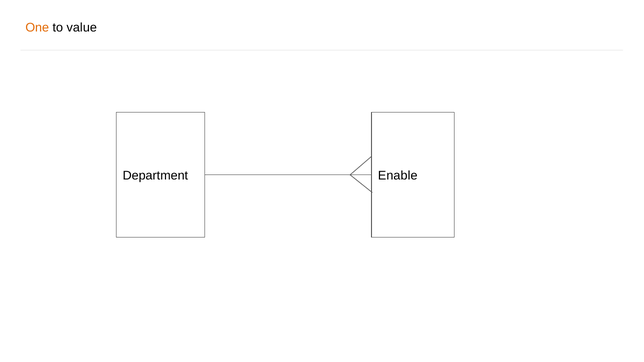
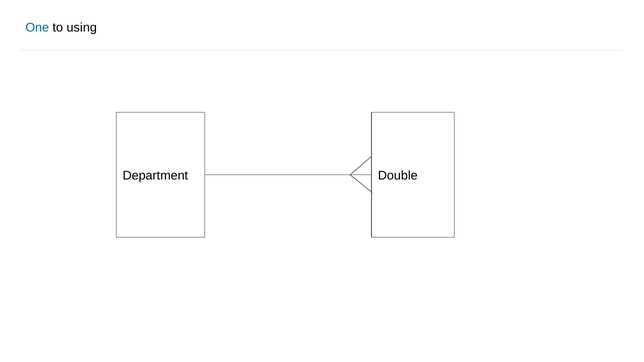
One colour: orange -> blue
value: value -> using
Enable: Enable -> Double
